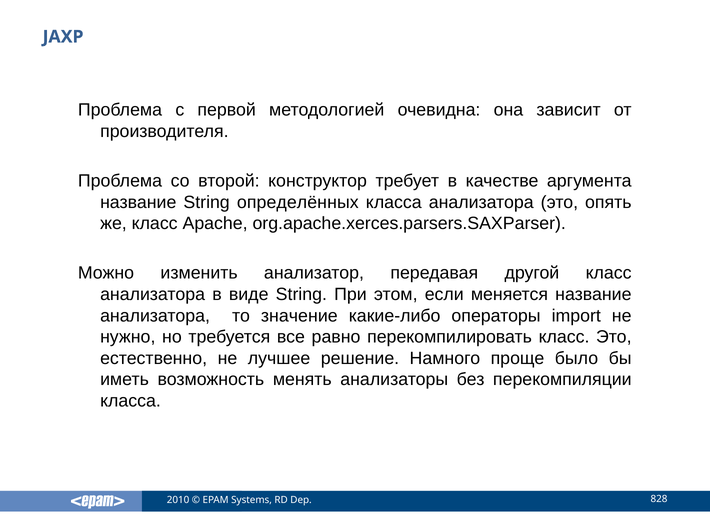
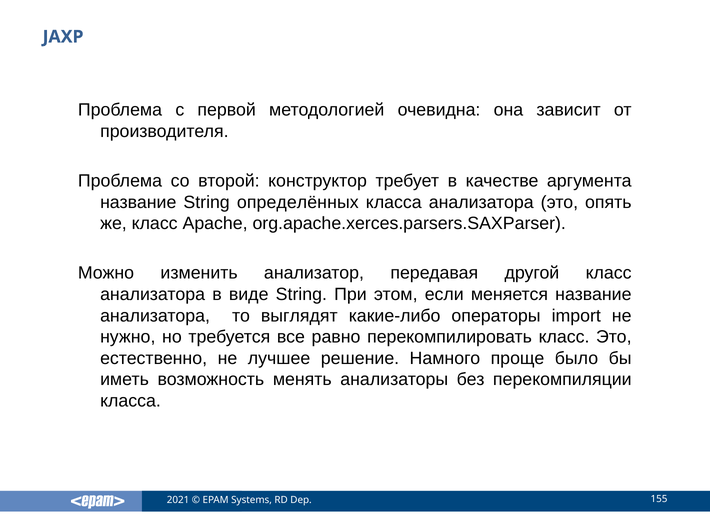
значение: значение -> выглядят
2010: 2010 -> 2021
828: 828 -> 155
